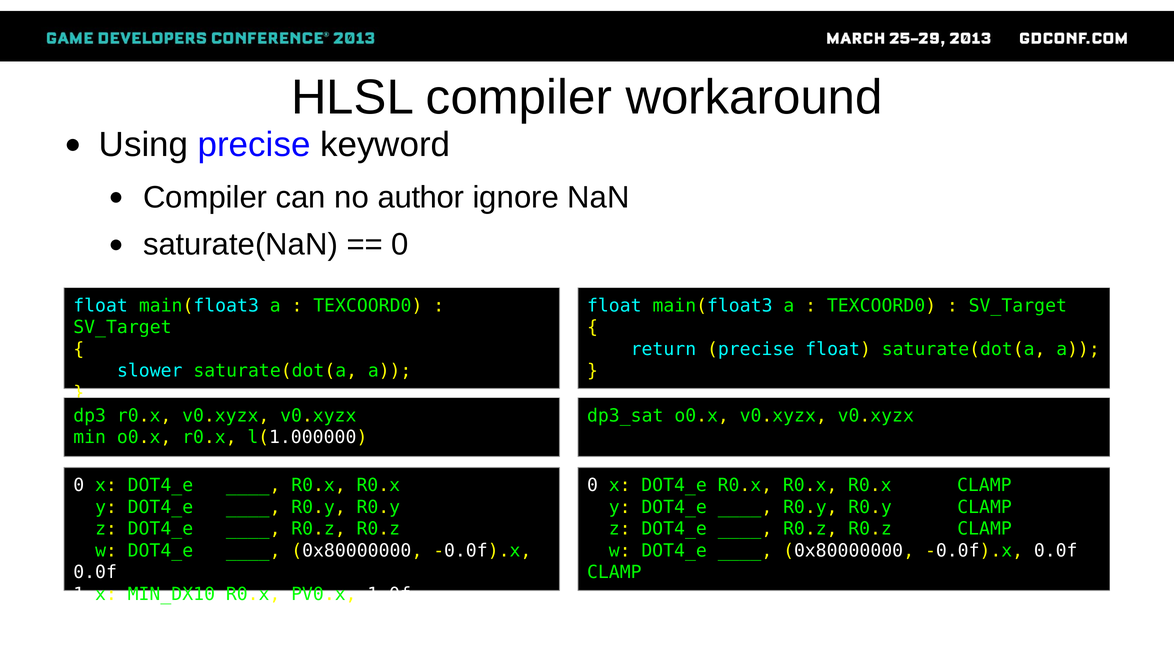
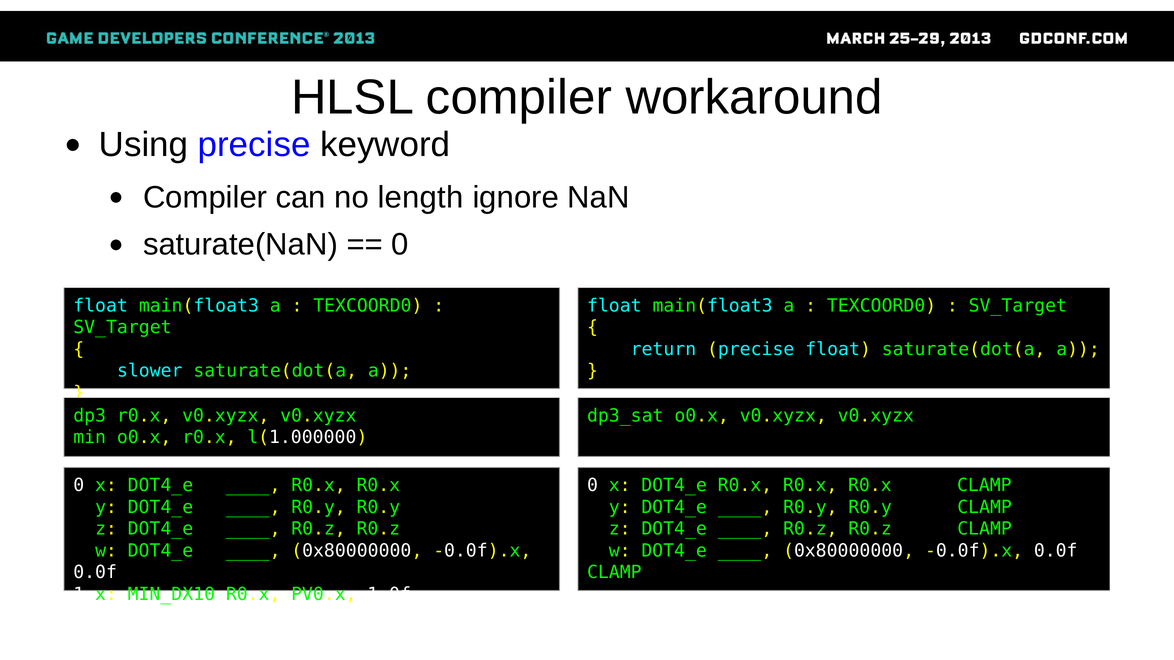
author: author -> length
